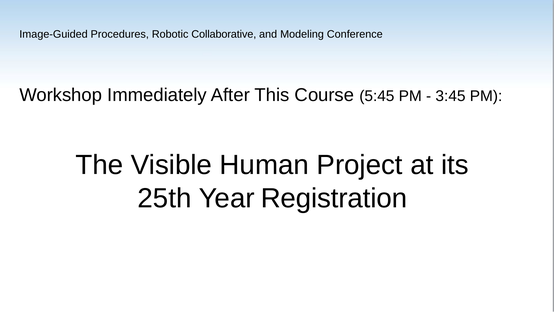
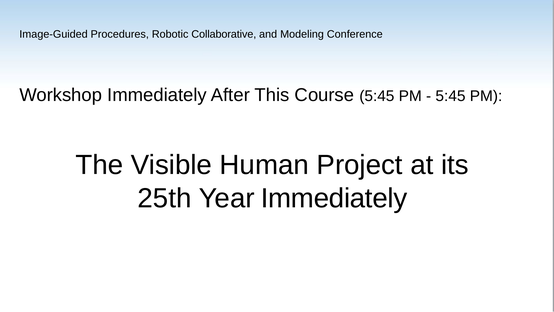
3:45 at (450, 96): 3:45 -> 5:45
Year Registration: Registration -> Immediately
